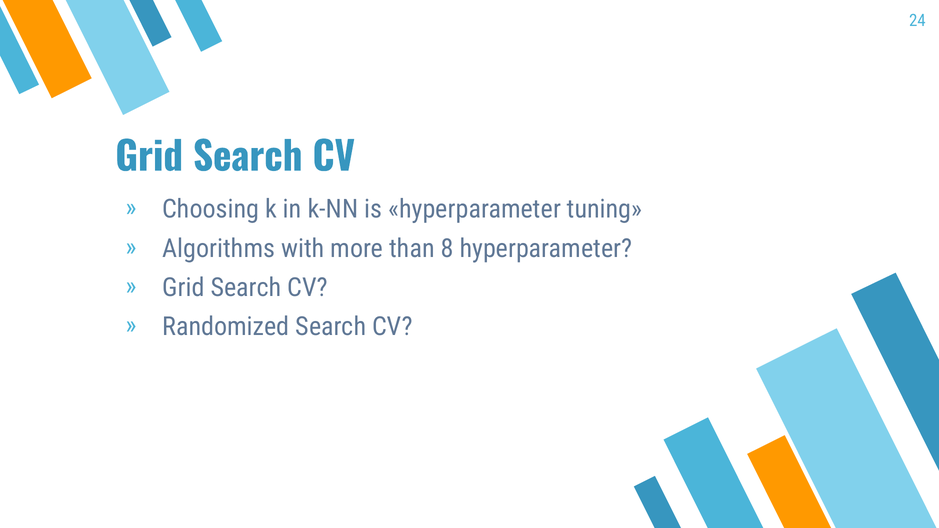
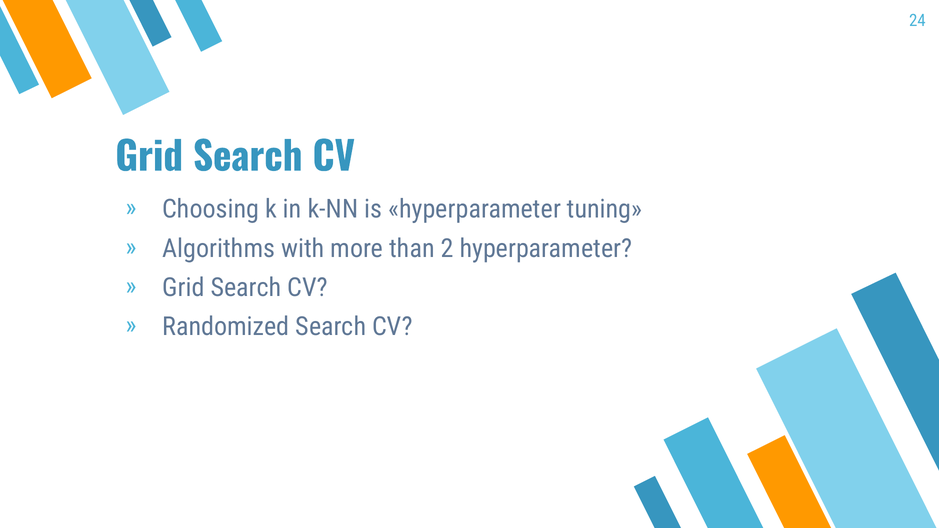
8: 8 -> 2
